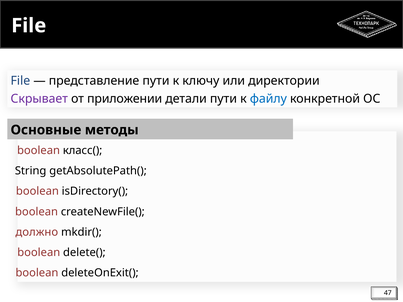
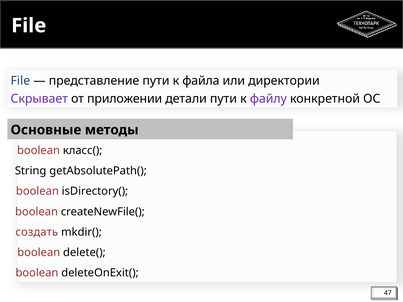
ключу: ключу -> файла
файлу colour: blue -> purple
должно: должно -> создать
